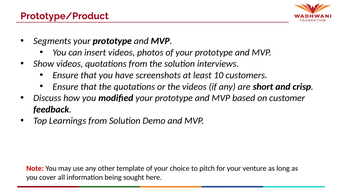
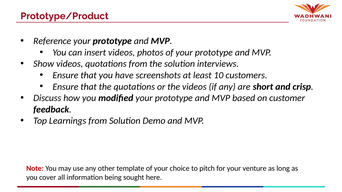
Segments: Segments -> Reference
